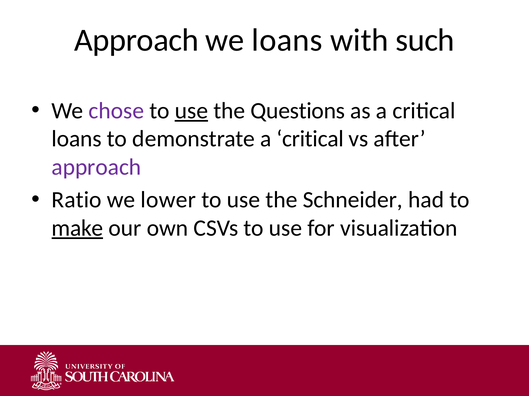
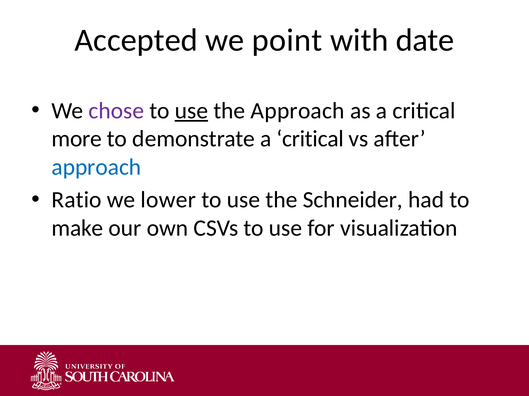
Approach at (136, 40): Approach -> Accepted
we loans: loans -> point
such: such -> date
the Questions: Questions -> Approach
loans at (77, 139): loans -> more
approach at (96, 167) colour: purple -> blue
make underline: present -> none
